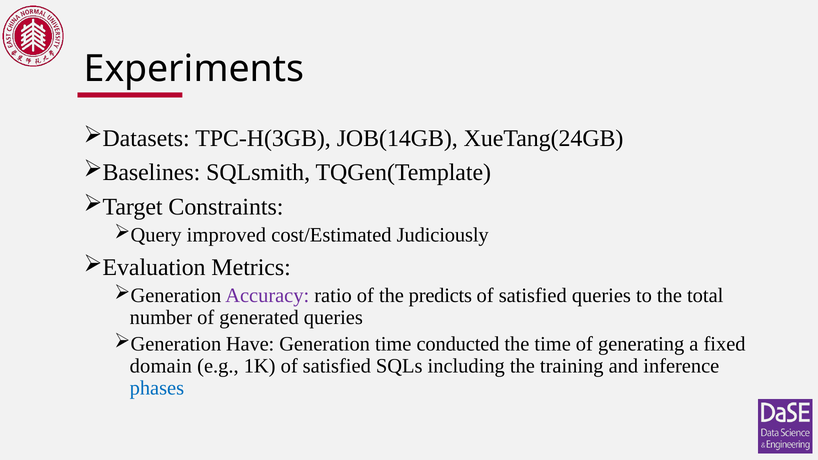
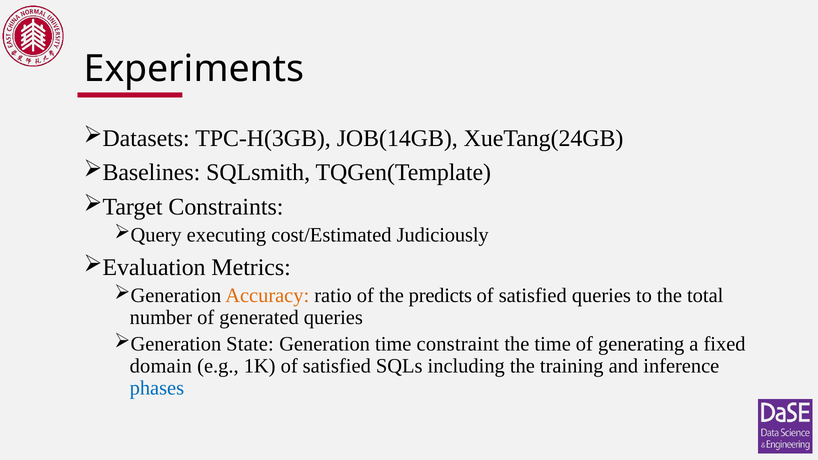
improved: improved -> executing
Accuracy colour: purple -> orange
Have: Have -> State
conducted: conducted -> constraint
